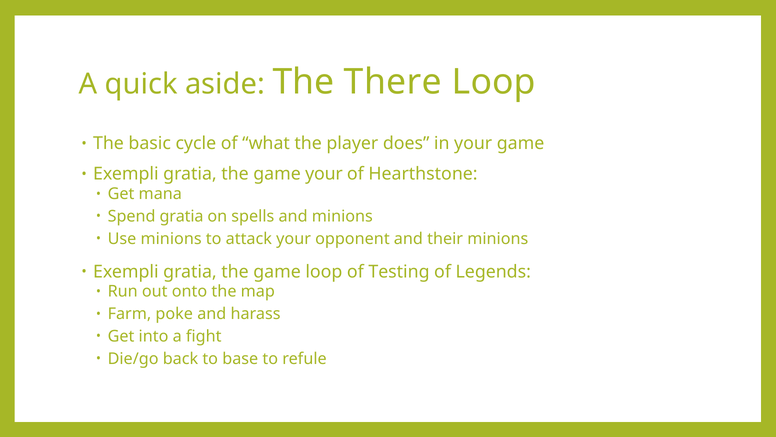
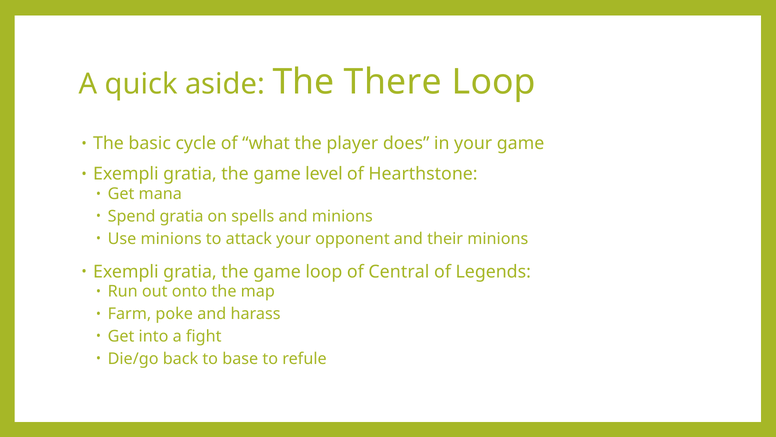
game your: your -> level
Testing: Testing -> Central
